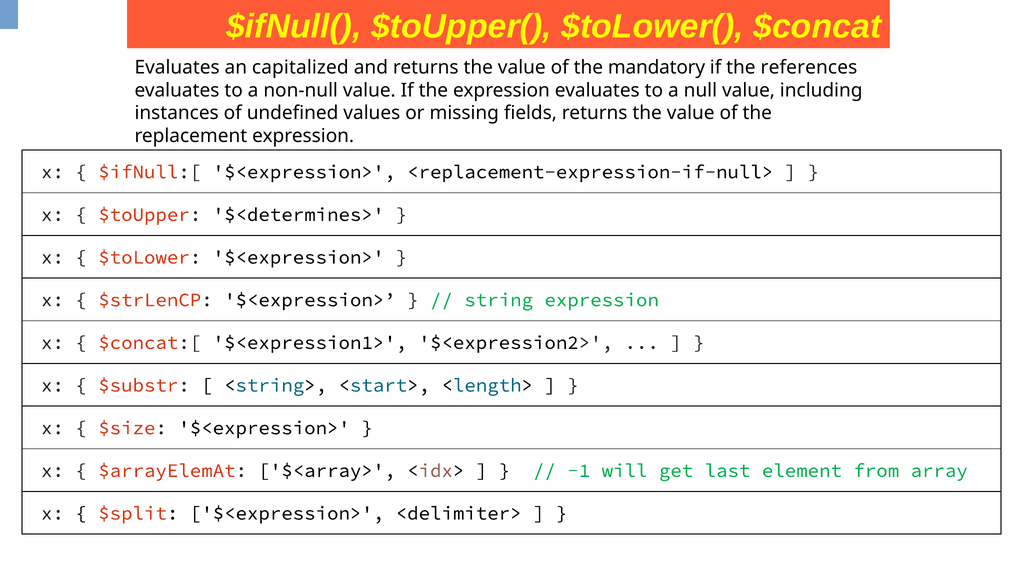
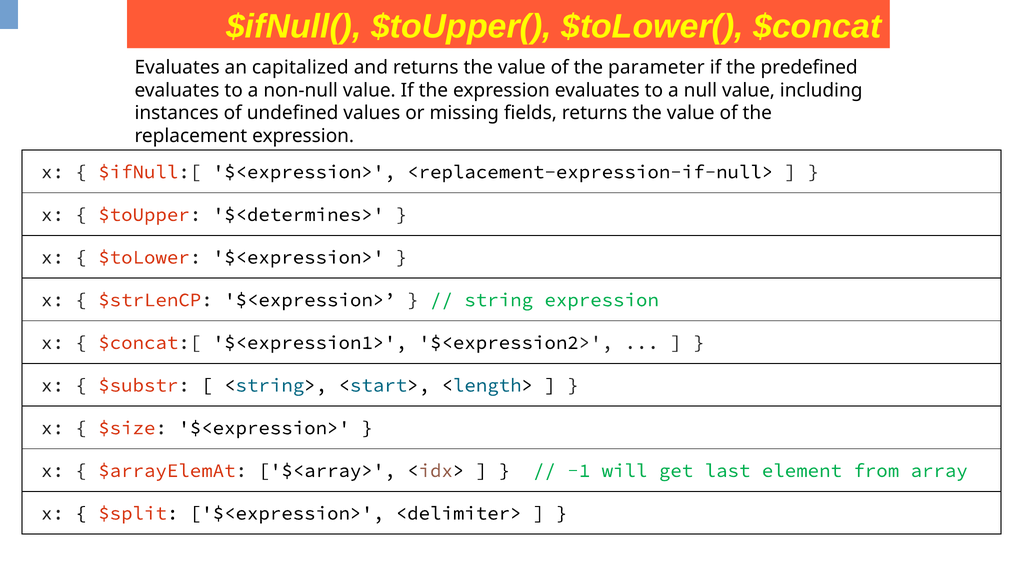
mandatory: mandatory -> parameter
references: references -> predefined
